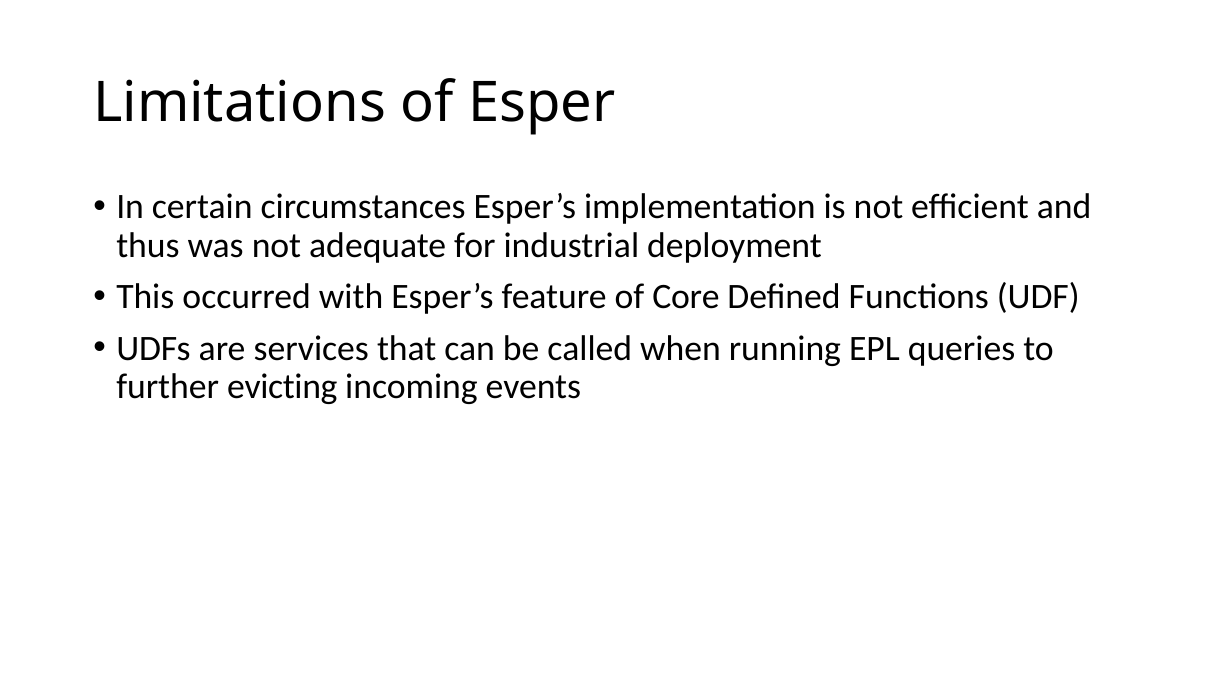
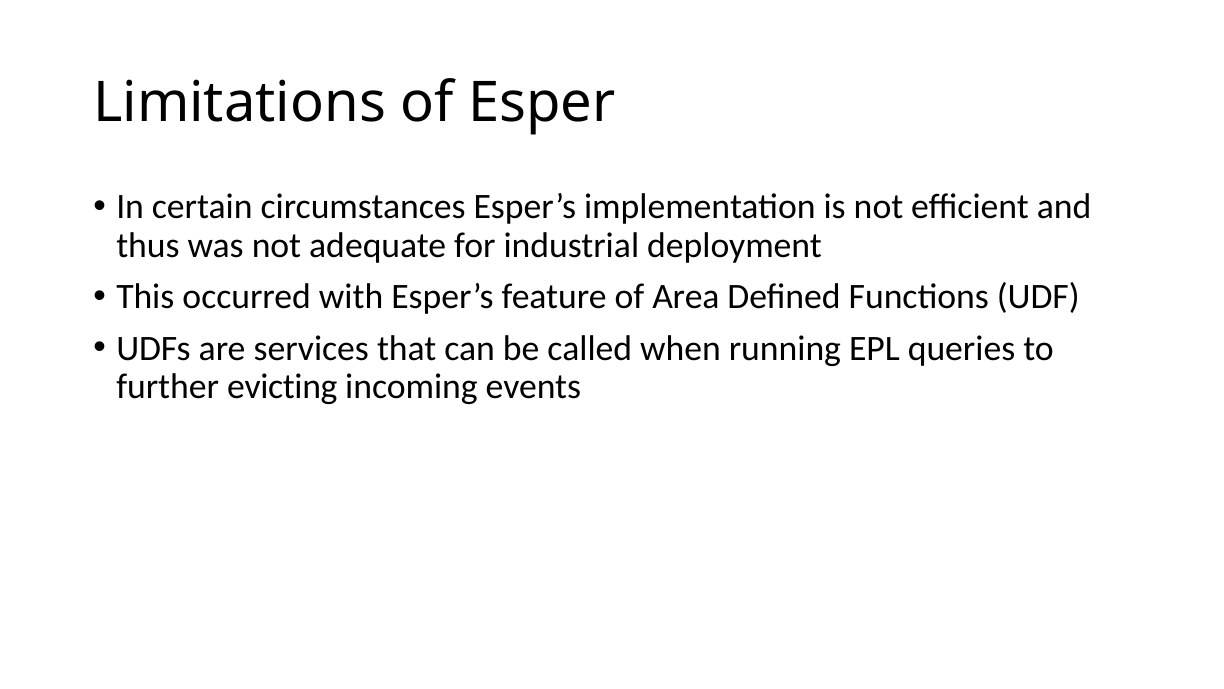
Core: Core -> Area
